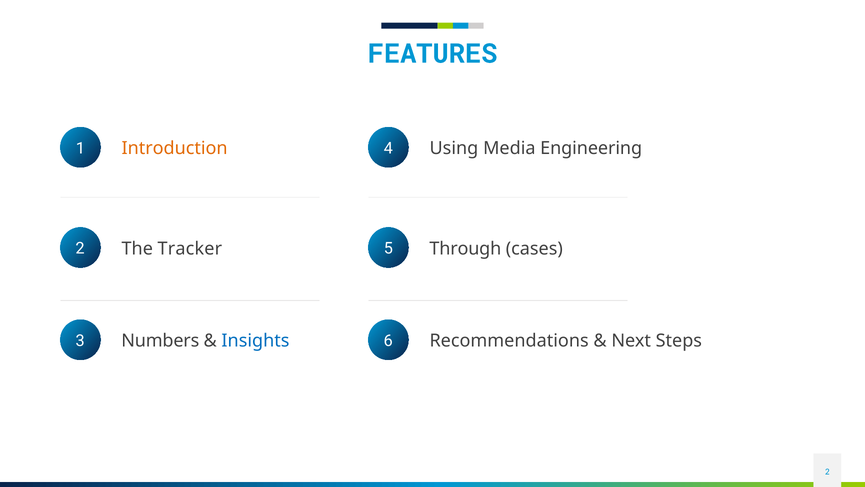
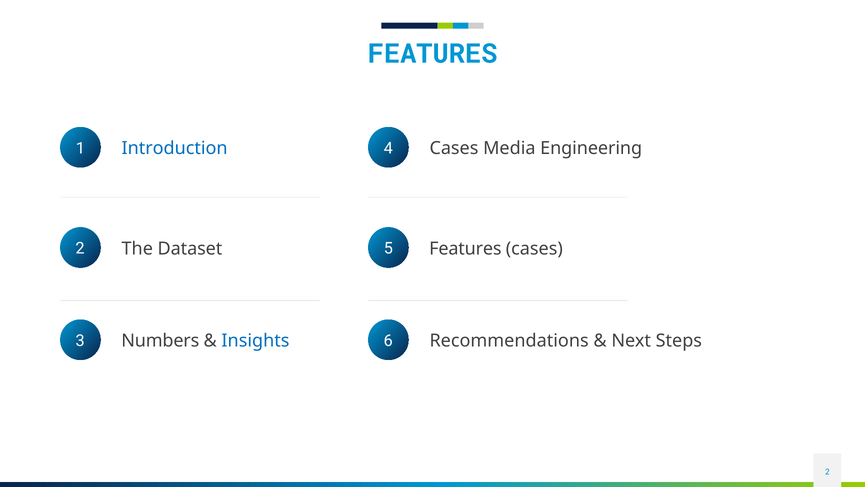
Introduction colour: orange -> blue
4 Using: Using -> Cases
Tracker: Tracker -> Dataset
5 Through: Through -> Features
